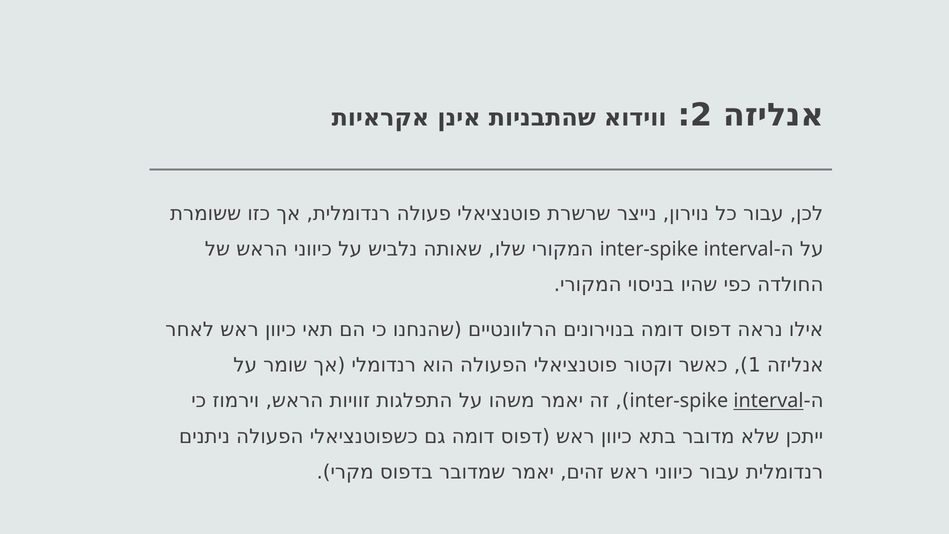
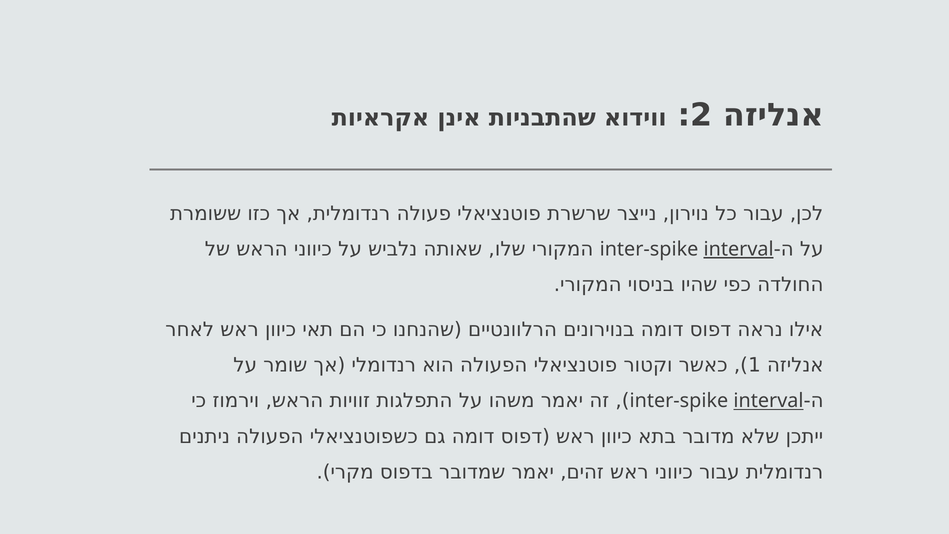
interval at (739, 249) underline: none -> present
